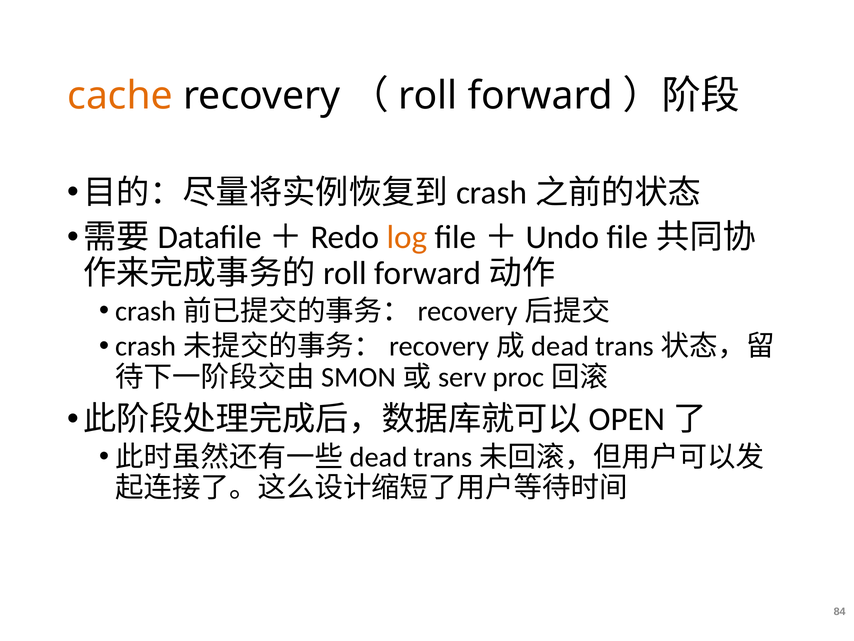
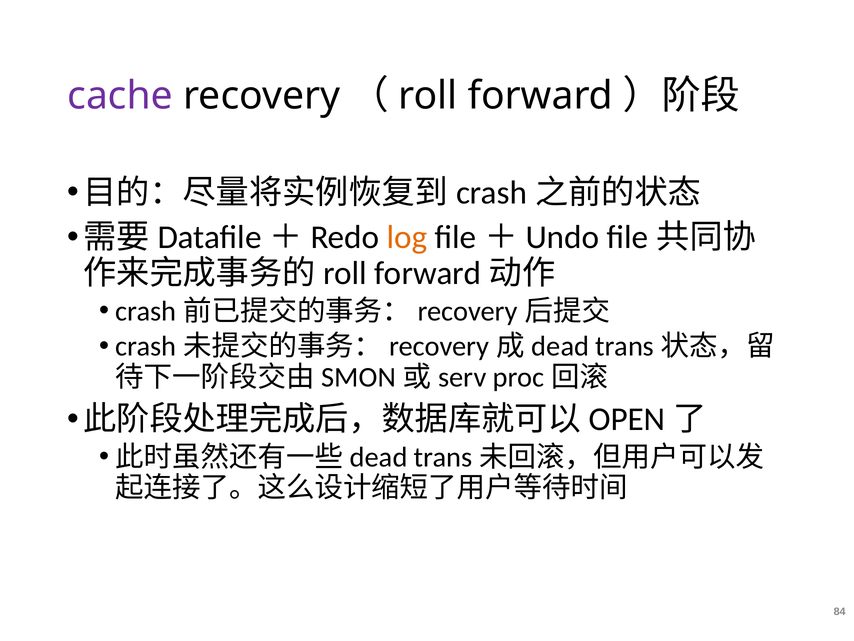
cache colour: orange -> purple
